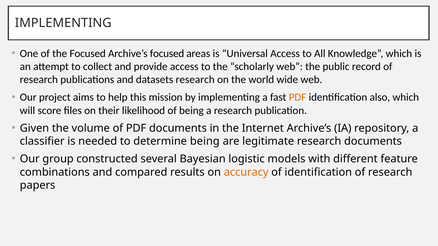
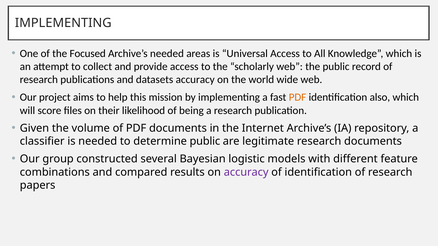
Archive’s focused: focused -> needed
datasets research: research -> accuracy
determine being: being -> public
accuracy at (246, 172) colour: orange -> purple
